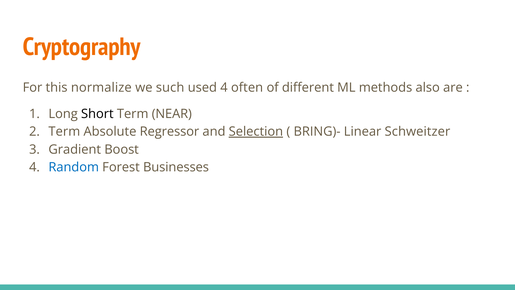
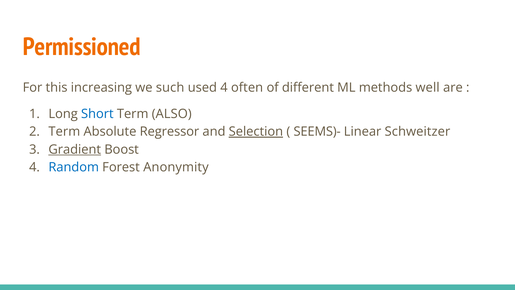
Cryptography: Cryptography -> Permissioned
normalize: normalize -> increasing
also: also -> well
Short colour: black -> blue
NEAR: NEAR -> ALSO
BRING)-: BRING)- -> SEEMS)-
Gradient underline: none -> present
Businesses: Businesses -> Anonymity
